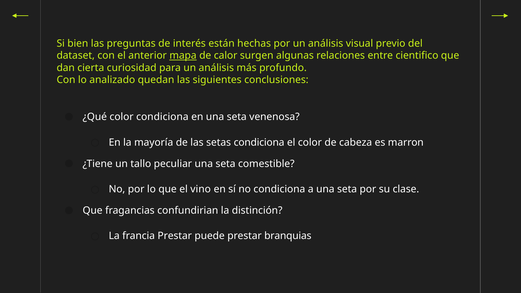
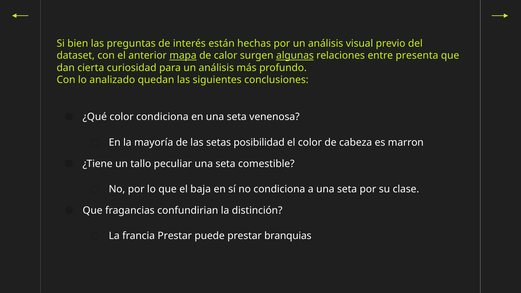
algunas underline: none -> present
cientifico: cientifico -> presenta
setas condiciona: condiciona -> posibilidad
vino: vino -> baja
